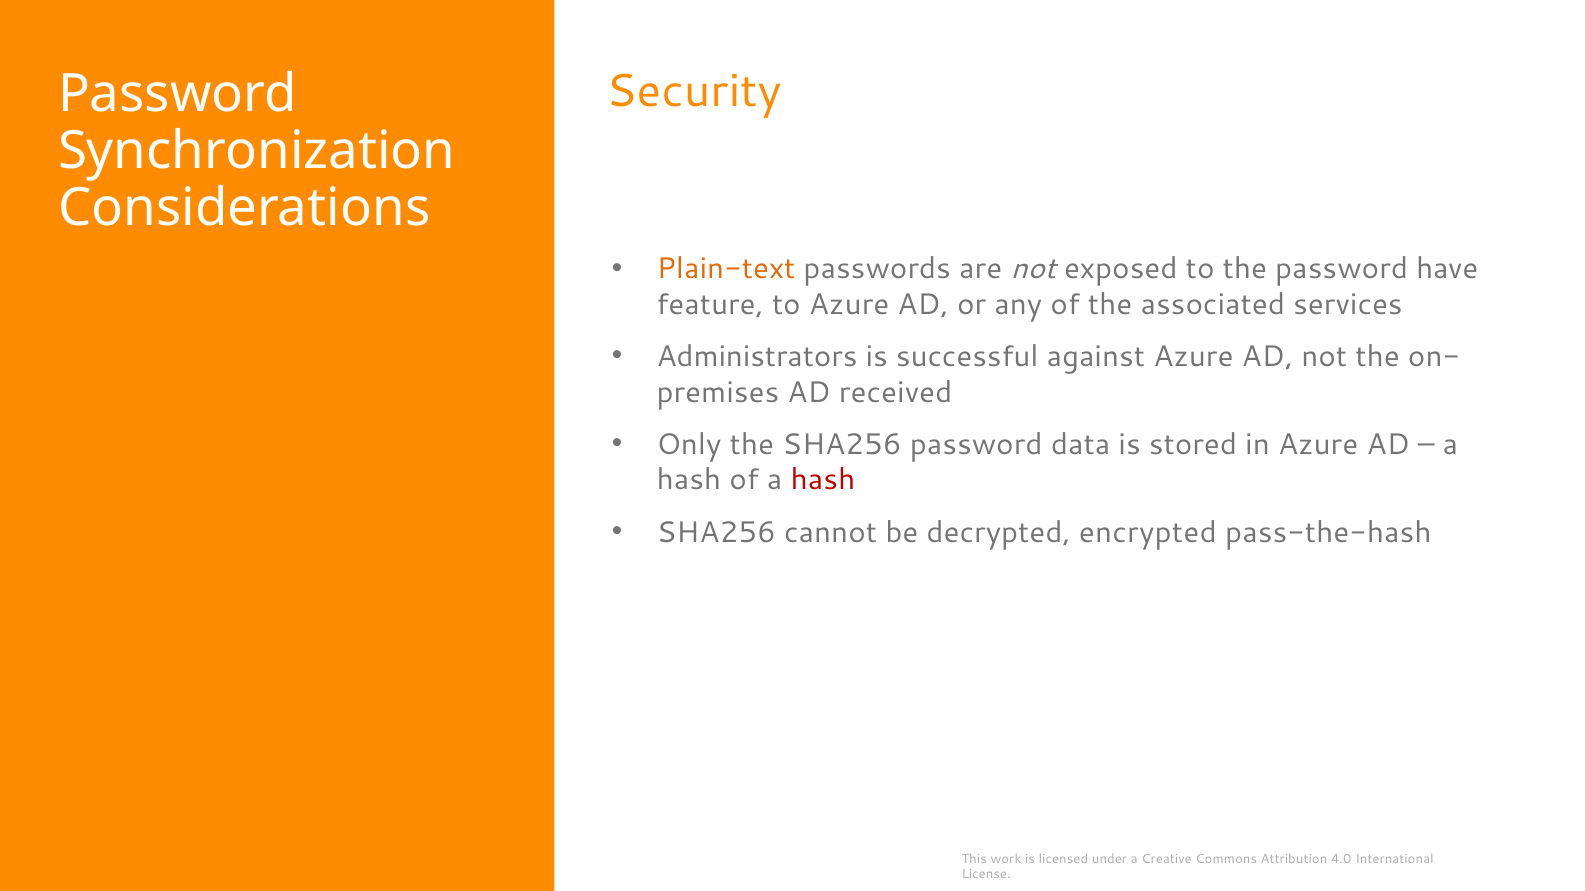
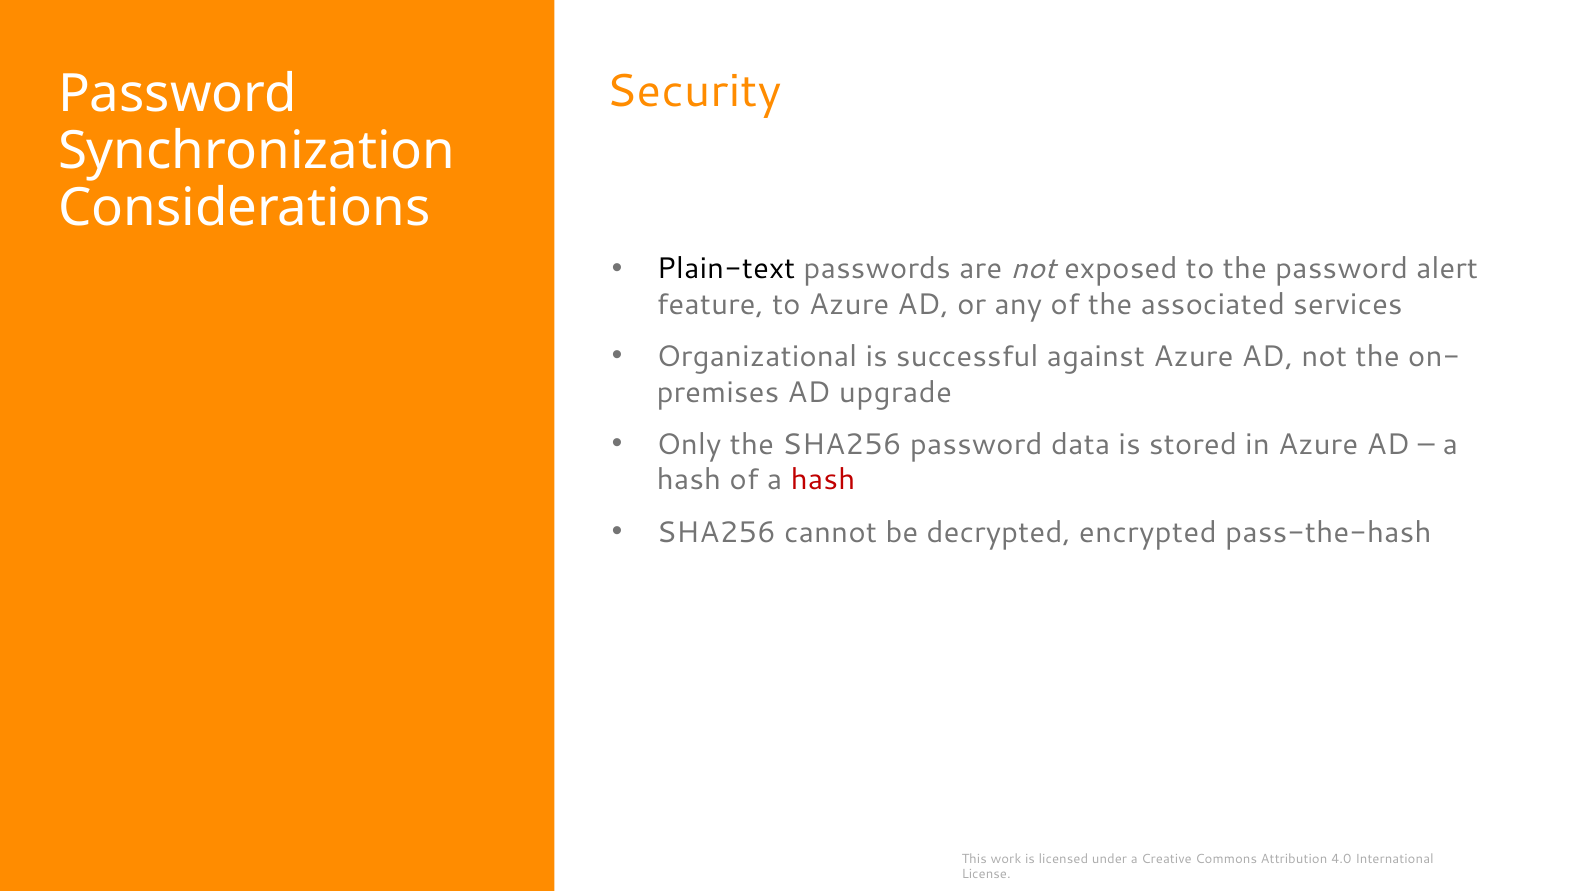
Plain-text colour: orange -> black
have: have -> alert
Administrators: Administrators -> Organizational
received: received -> upgrade
